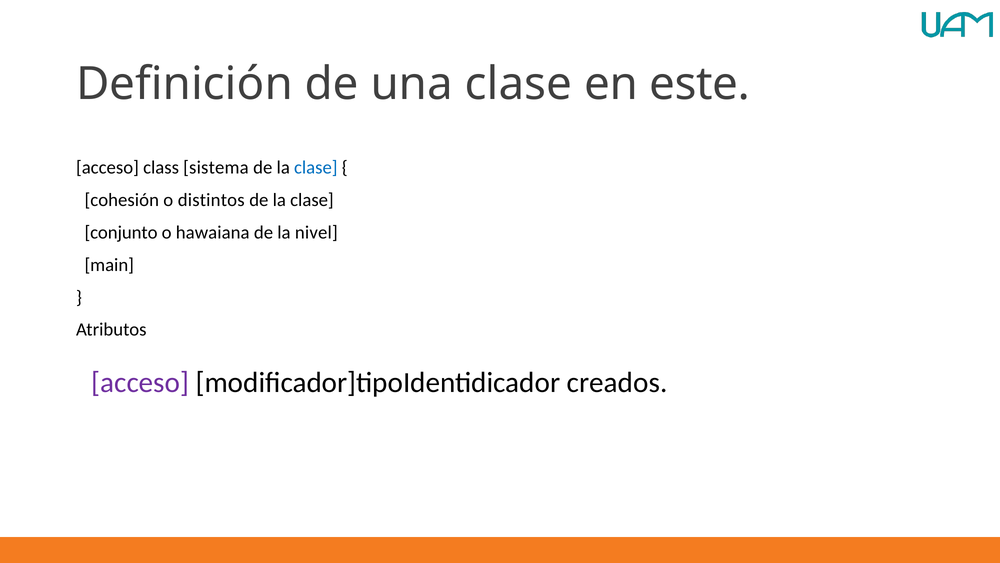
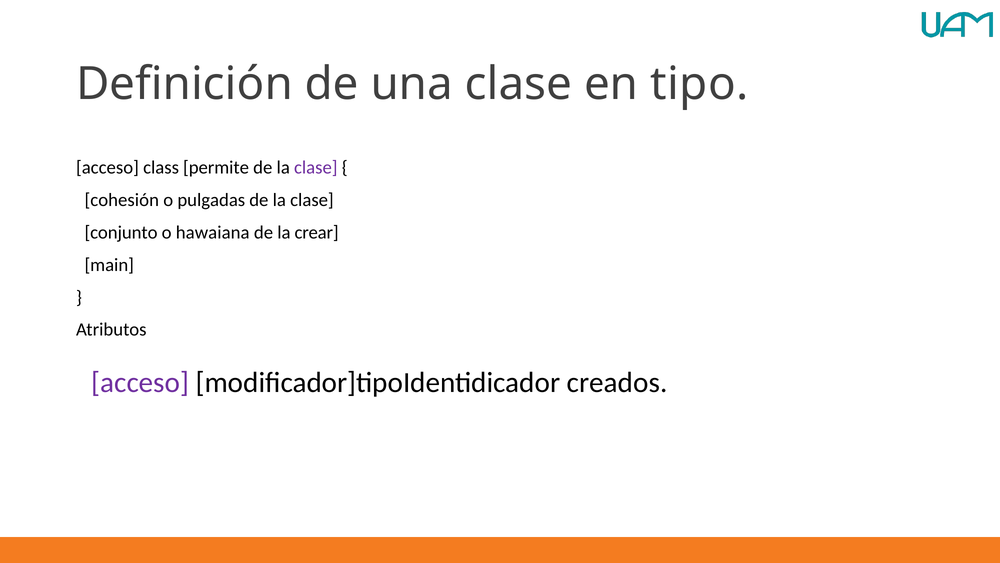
este: este -> tipo
sistema: sistema -> permite
clase at (316, 168) colour: blue -> purple
distintos: distintos -> pulgadas
nivel: nivel -> crear
